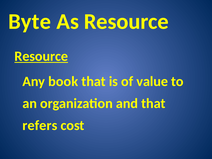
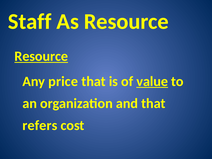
Byte: Byte -> Staff
book: book -> price
value underline: none -> present
